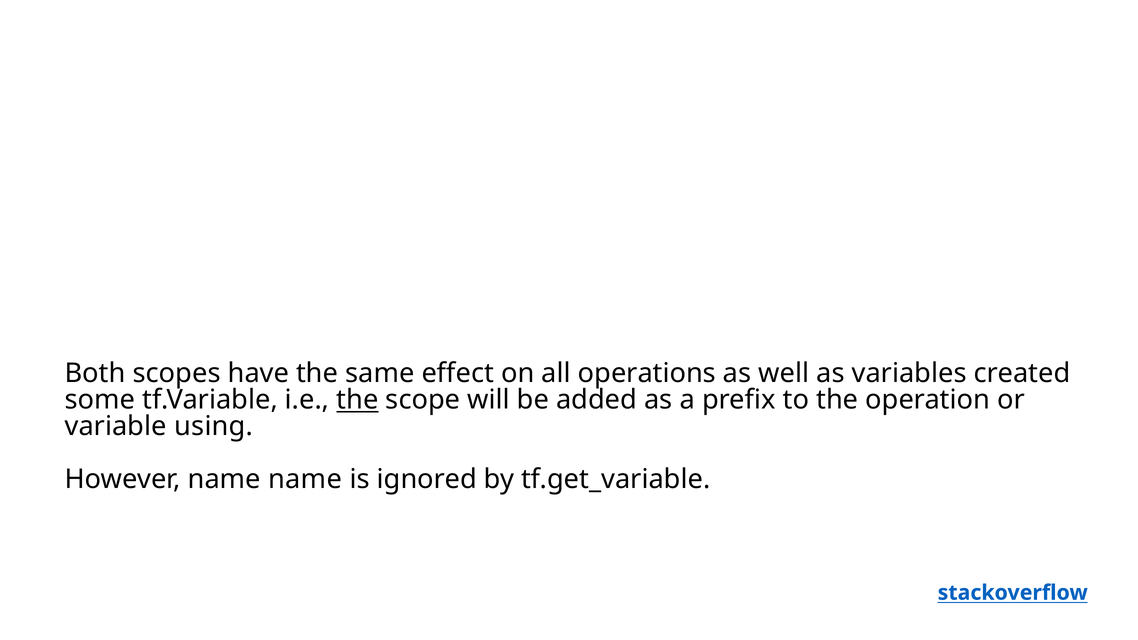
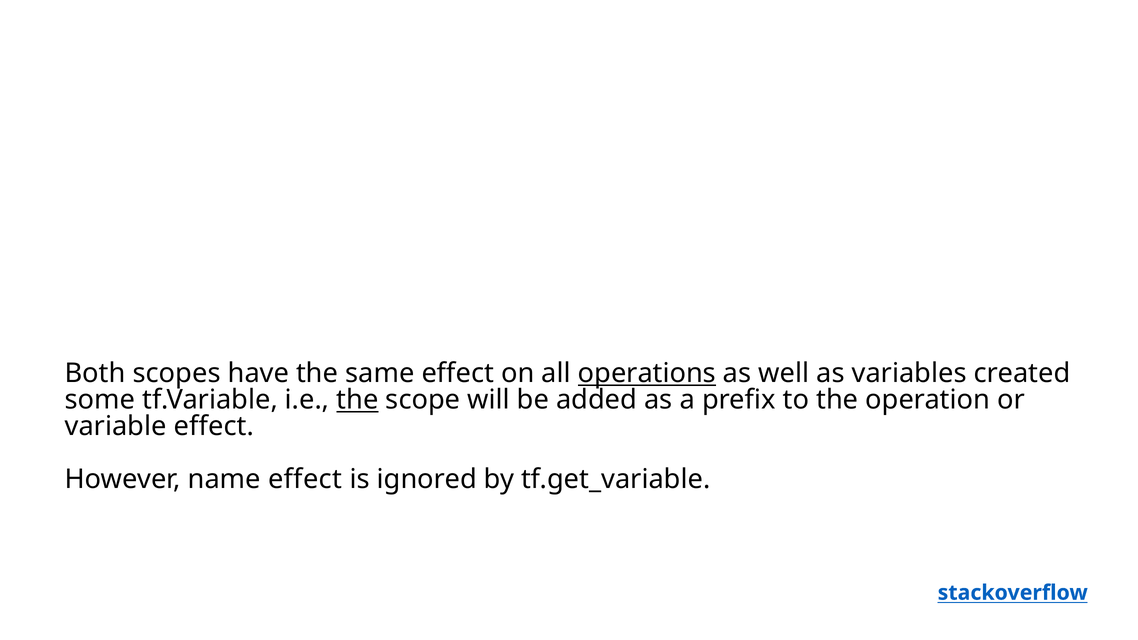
operations underline: none -> present
variable using: using -> effect
name name: name -> effect
